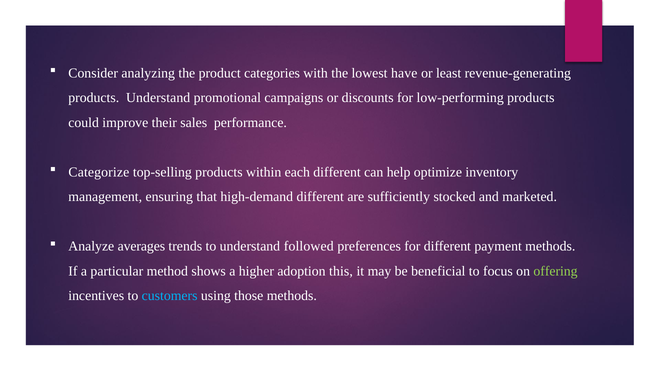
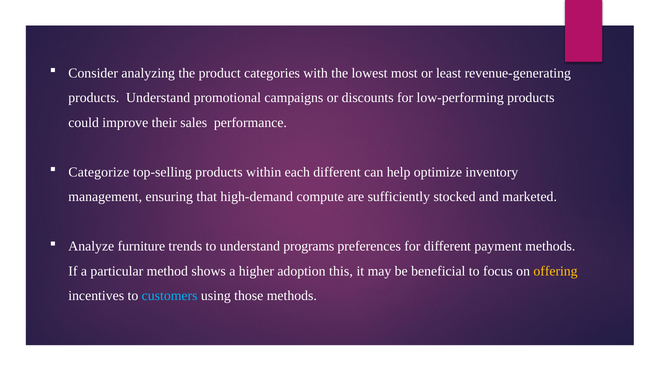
have: have -> most
high-demand different: different -> compute
averages: averages -> furniture
followed: followed -> programs
offering colour: light green -> yellow
